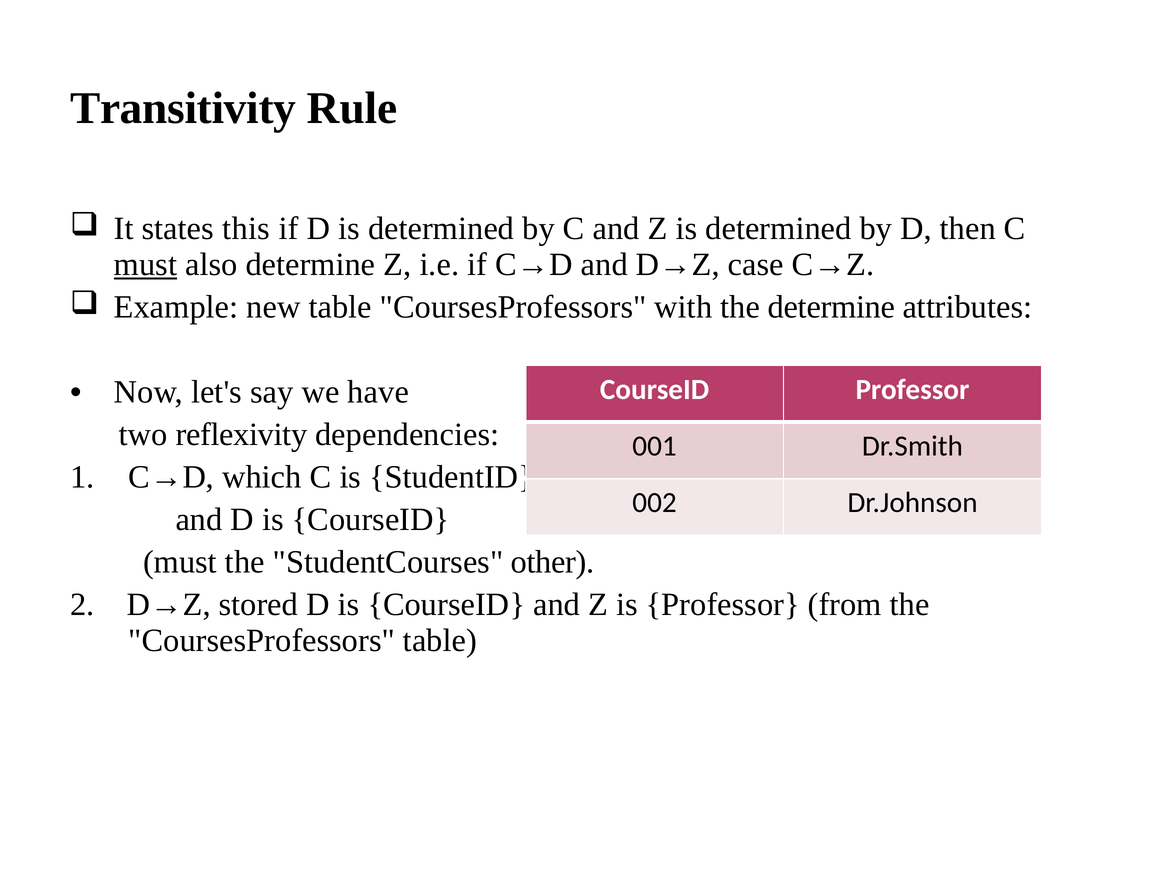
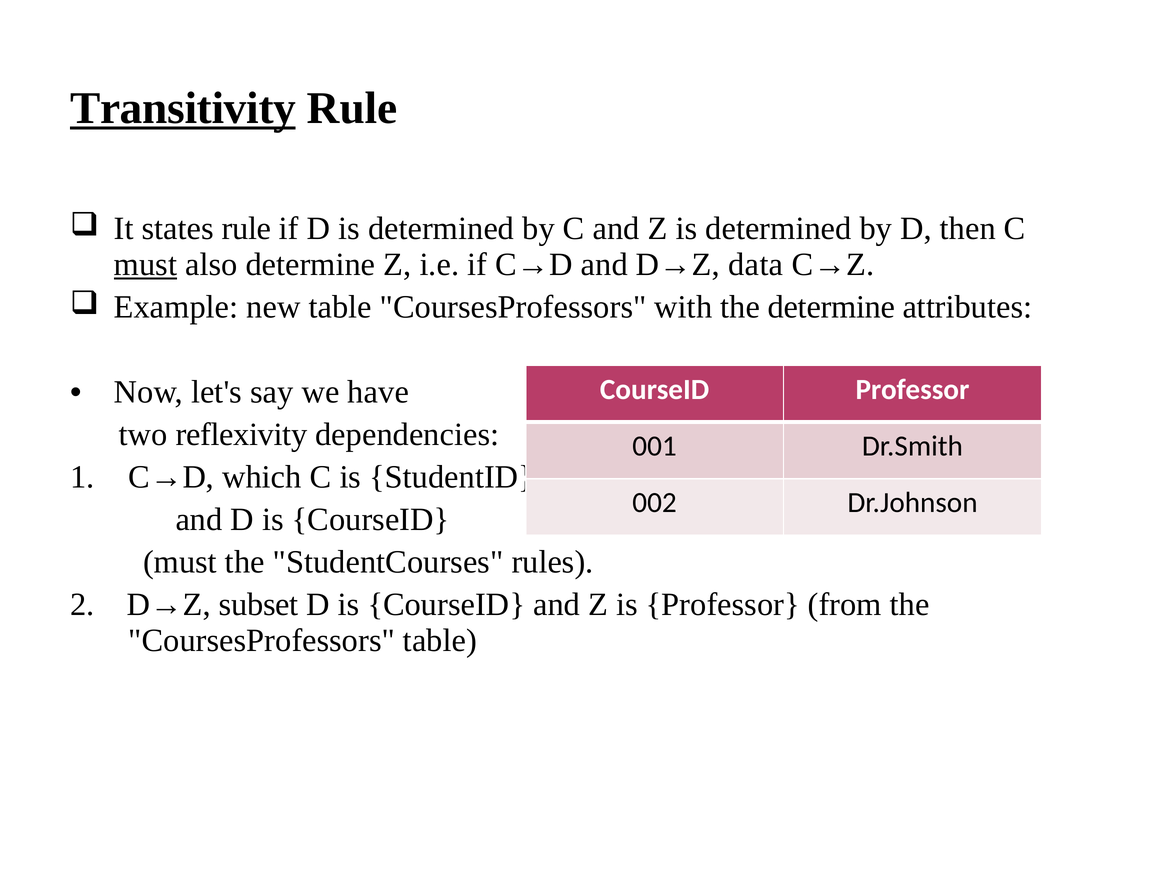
Transitivity underline: none -> present
states this: this -> rule
case: case -> data
other: other -> rules
stored: stored -> subset
